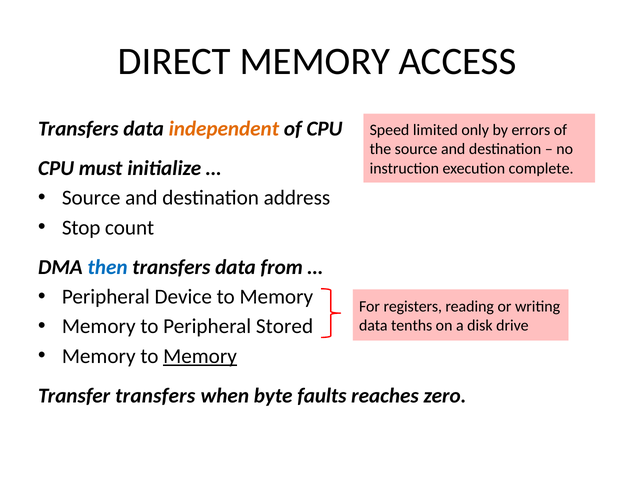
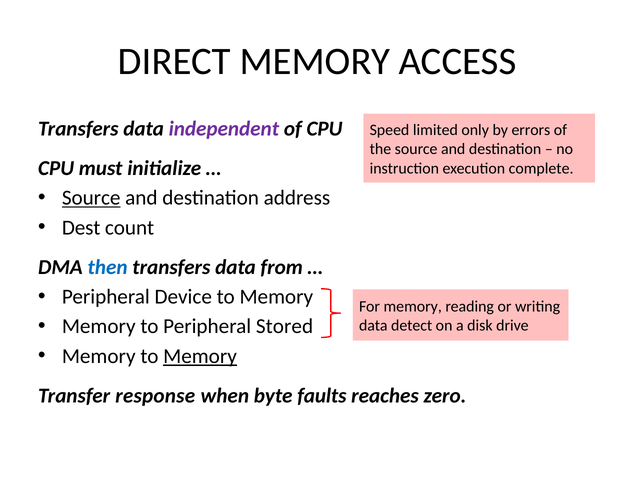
independent colour: orange -> purple
Source at (91, 198) underline: none -> present
Stop: Stop -> Dest
For registers: registers -> memory
tenths: tenths -> detect
Transfer transfers: transfers -> response
